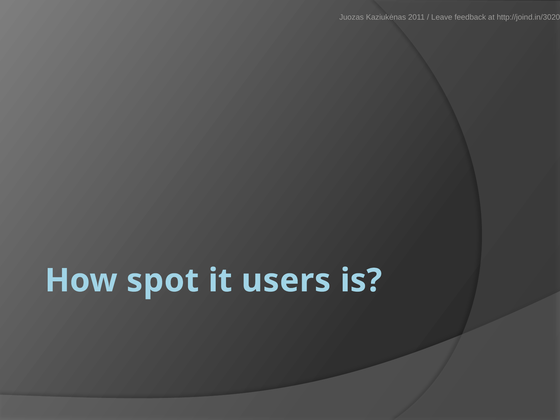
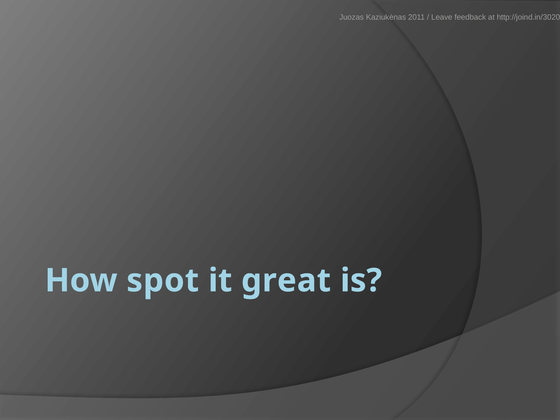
users: users -> great
